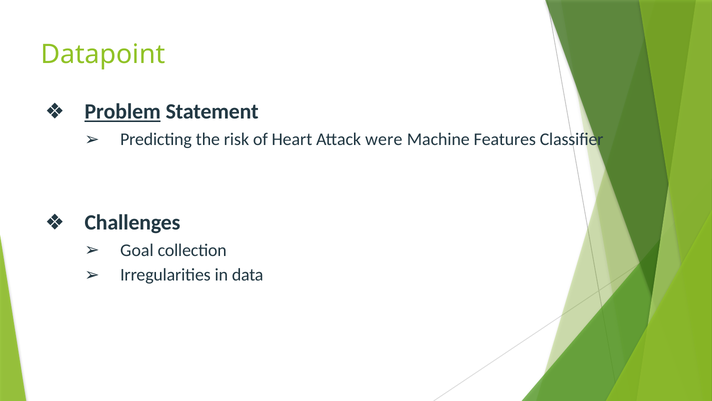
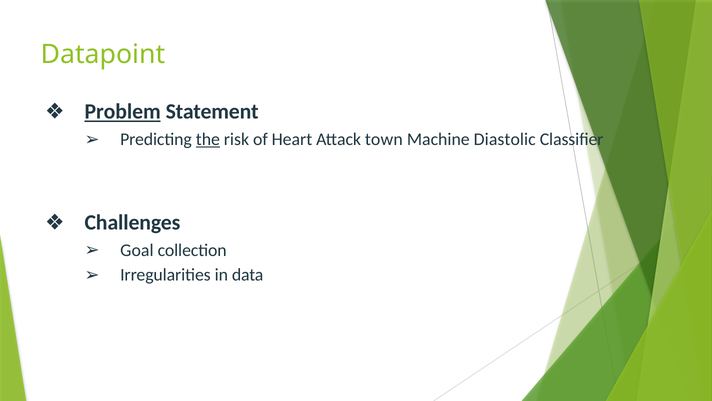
the underline: none -> present
were: were -> town
Features: Features -> Diastolic
